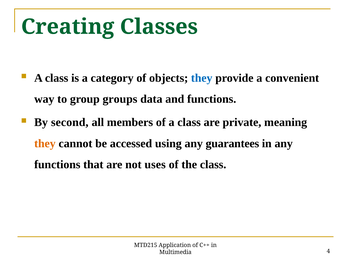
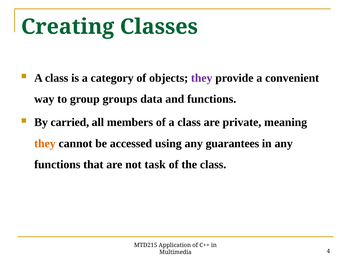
they at (202, 78) colour: blue -> purple
second: second -> carried
uses: uses -> task
